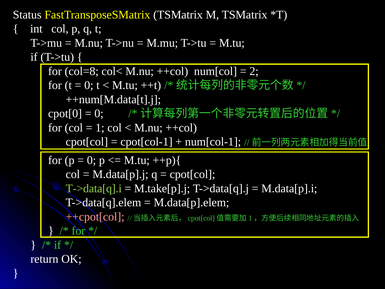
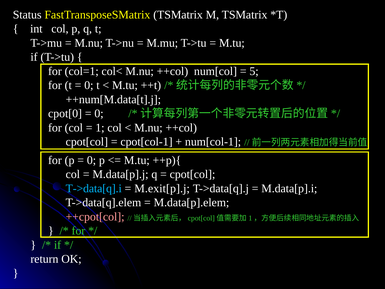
col=8: col=8 -> col=1
2: 2 -> 5
T->data[q].i colour: light green -> light blue
M.take[p].j: M.take[p].j -> M.exit[p].j
